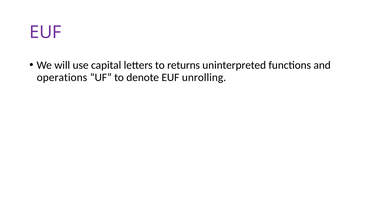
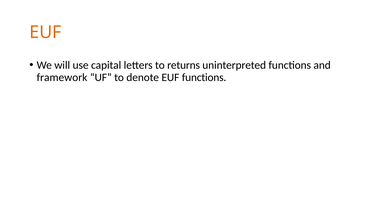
EUF at (45, 32) colour: purple -> orange
operations: operations -> framework
EUF unrolling: unrolling -> functions
